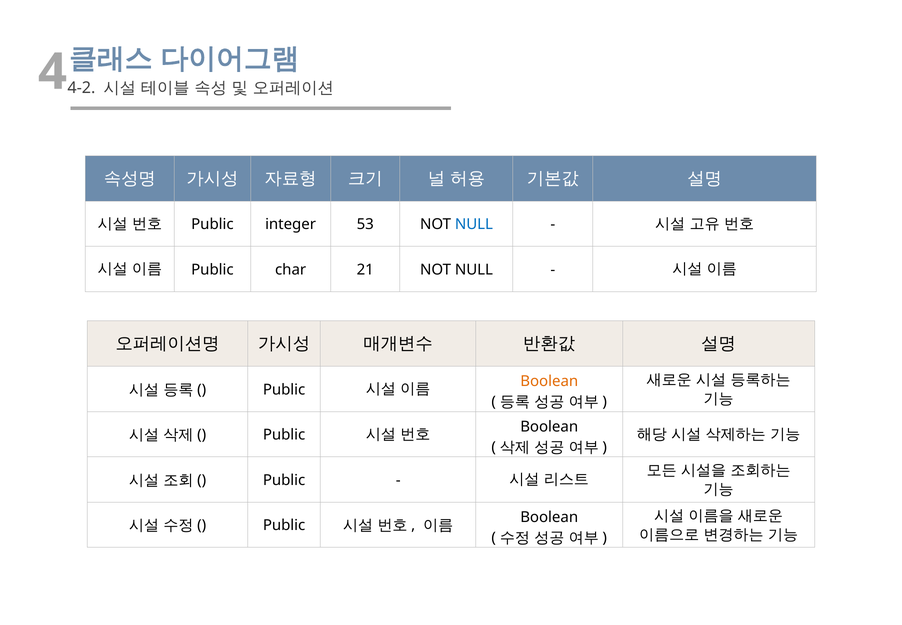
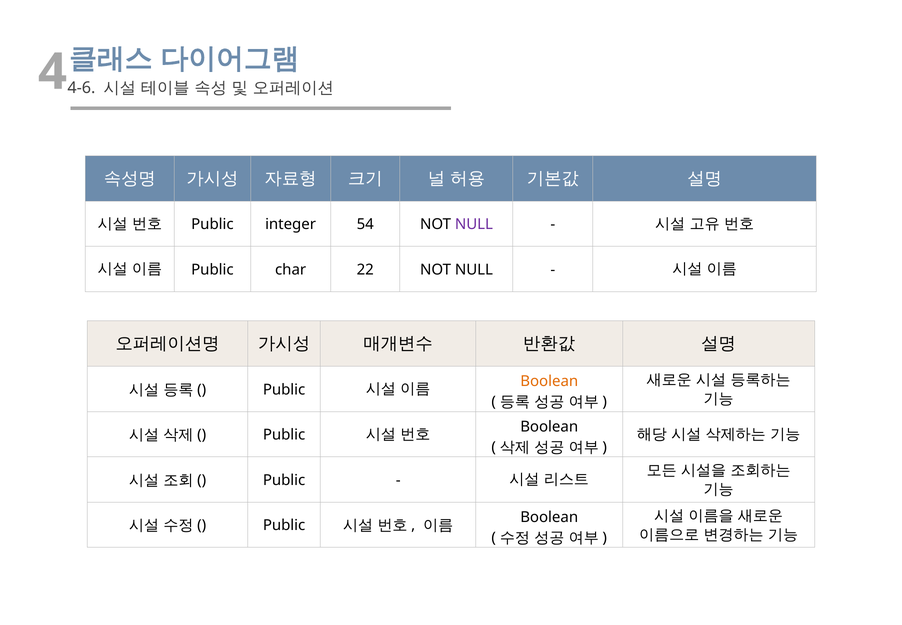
4-2: 4-2 -> 4-6
53: 53 -> 54
NULL at (474, 224) colour: blue -> purple
21: 21 -> 22
